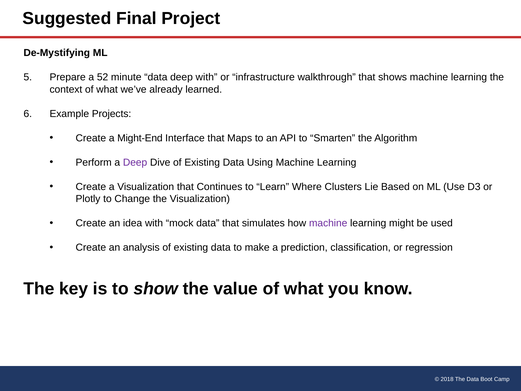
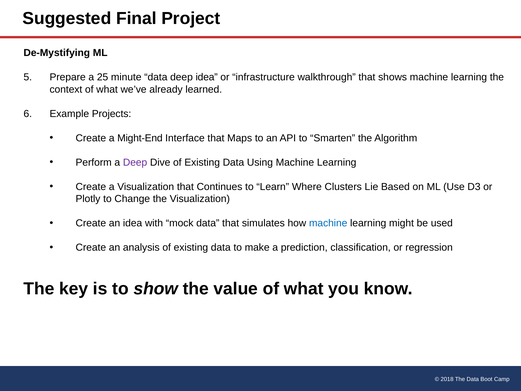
52: 52 -> 25
deep with: with -> idea
machine at (328, 223) colour: purple -> blue
